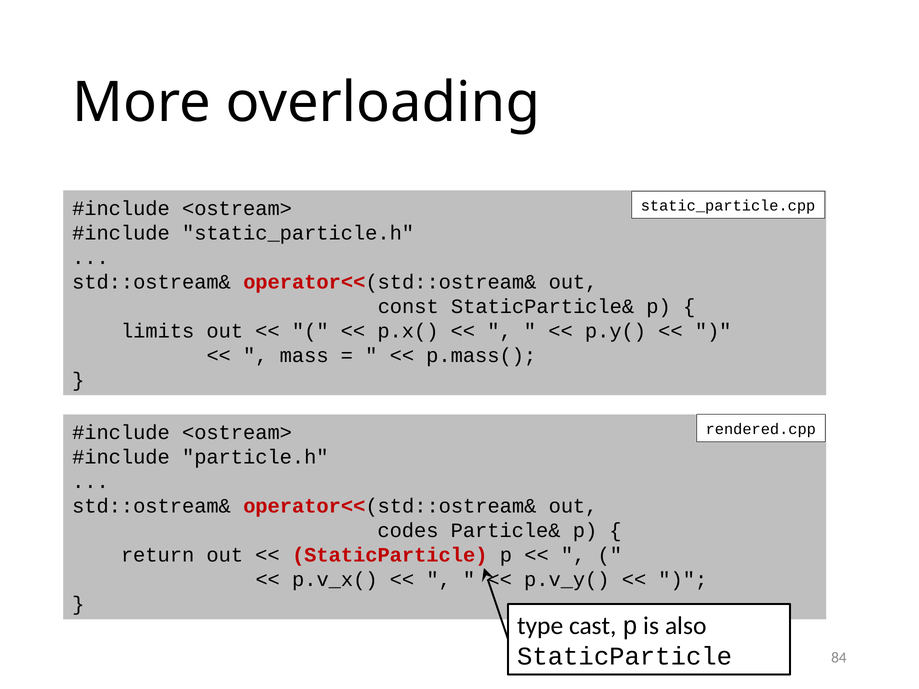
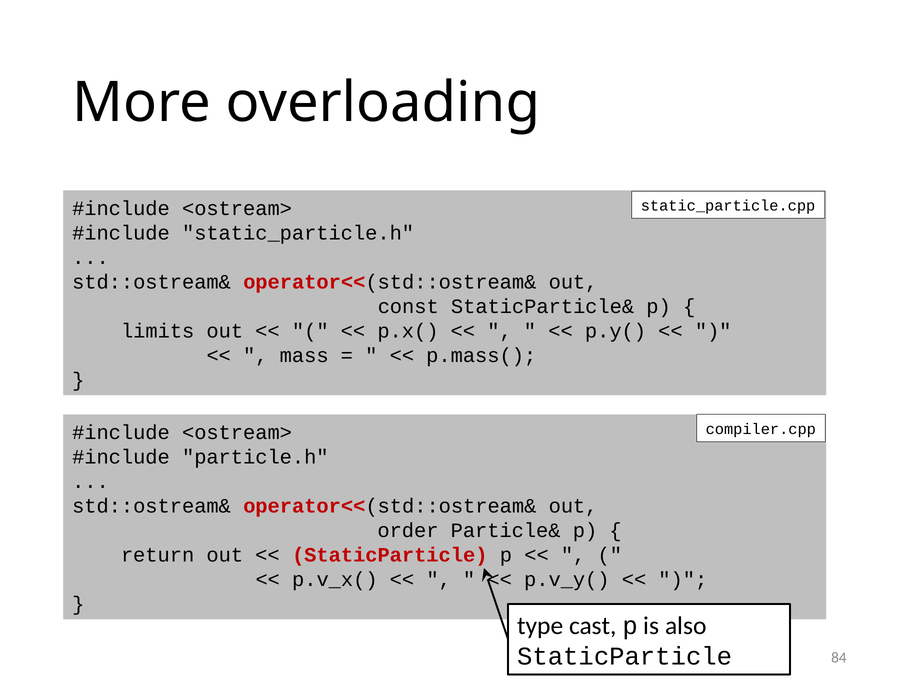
rendered.cpp: rendered.cpp -> compiler.cpp
codes: codes -> order
